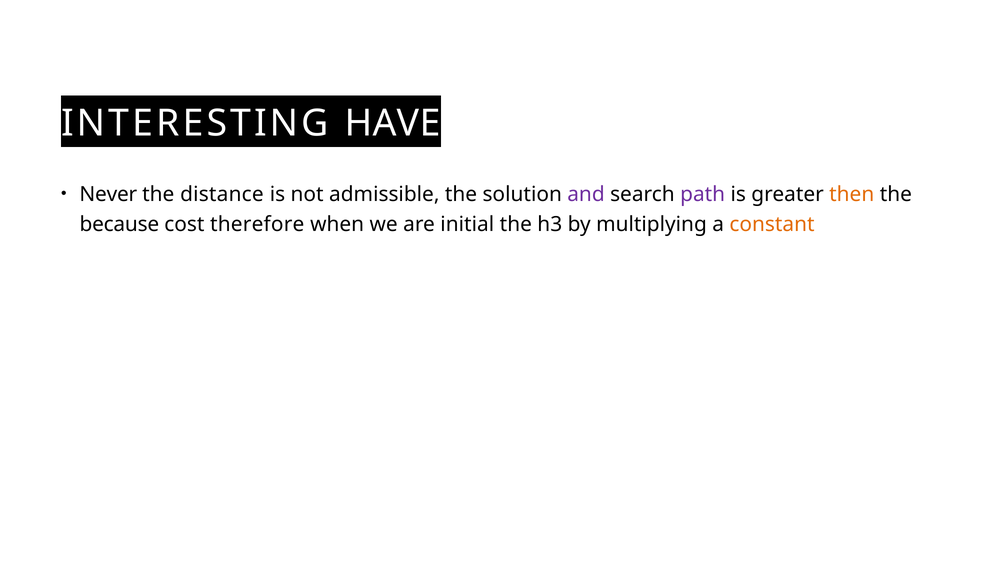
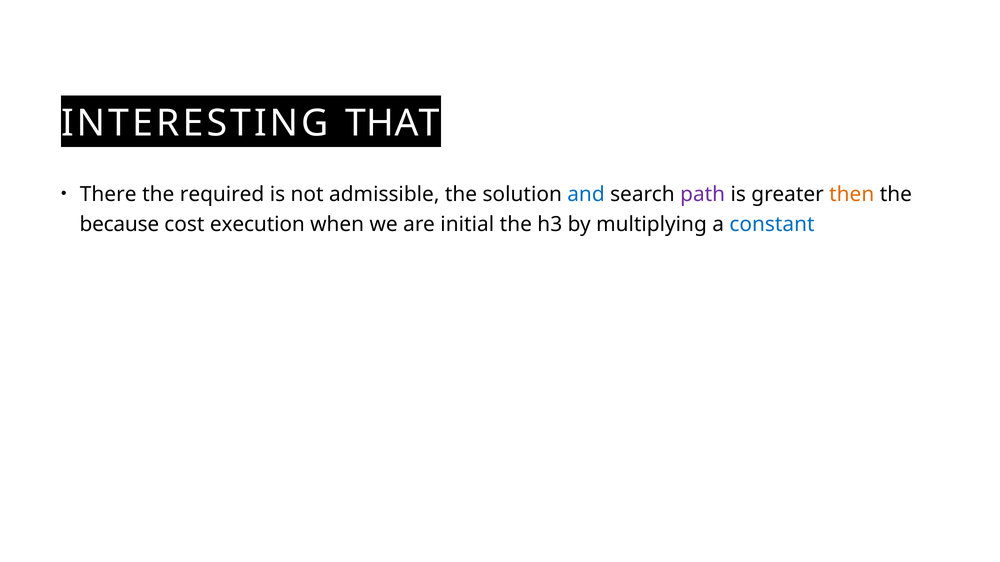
HAVE: HAVE -> THAT
Never: Never -> There
distance: distance -> required
and colour: purple -> blue
therefore: therefore -> execution
constant colour: orange -> blue
